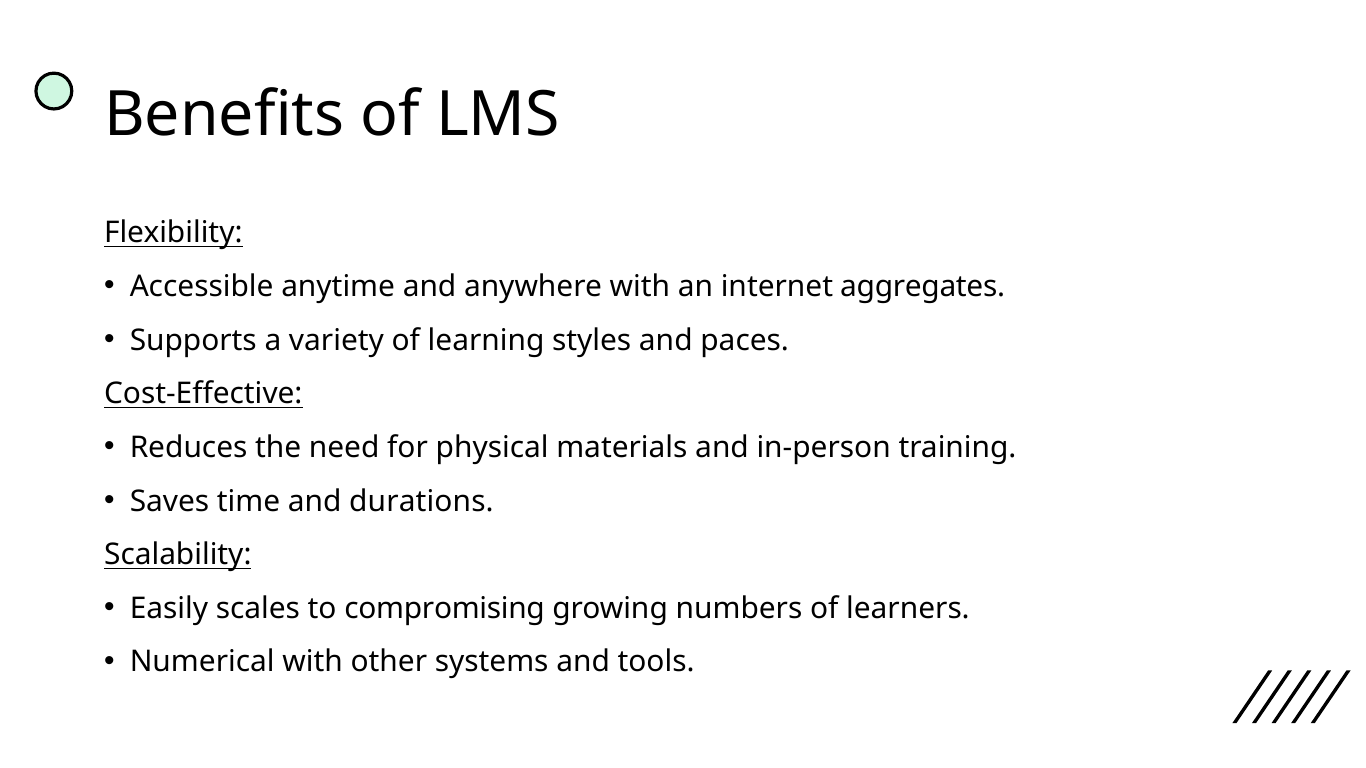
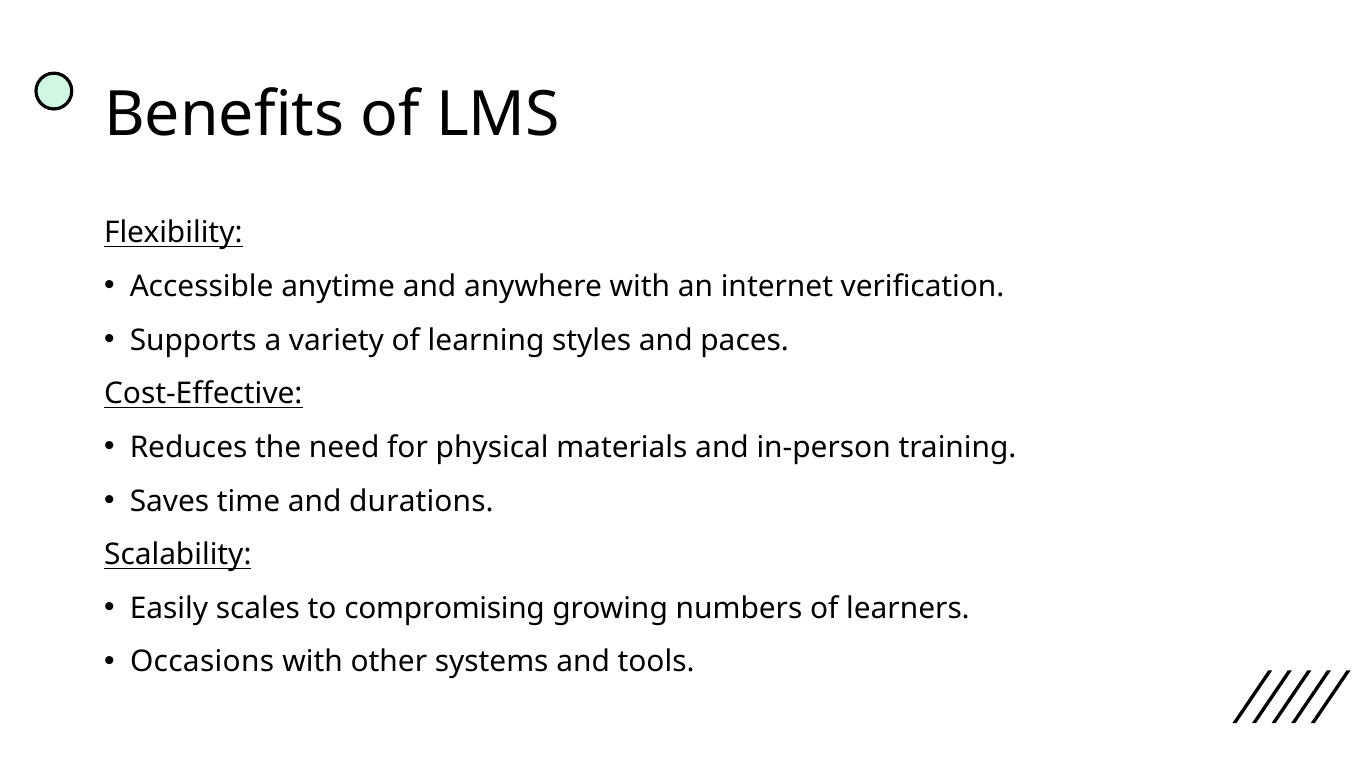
aggregates: aggregates -> verification
Numerical: Numerical -> Occasions
